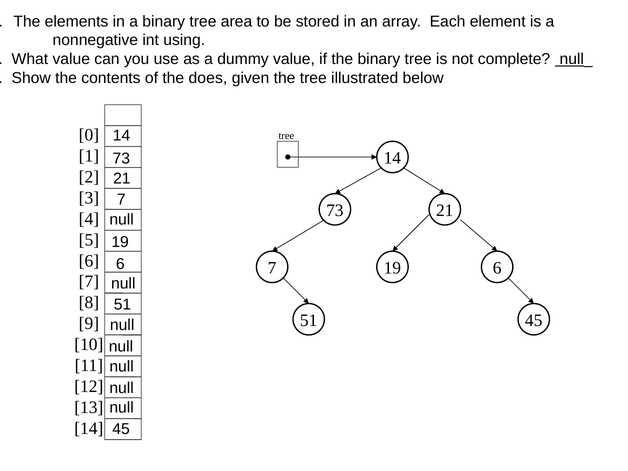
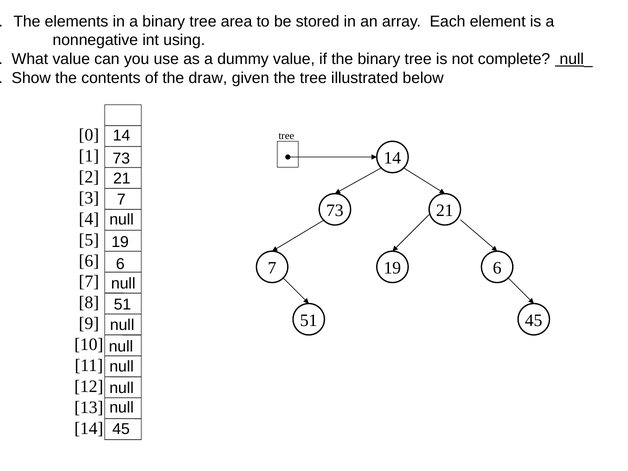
does: does -> draw
